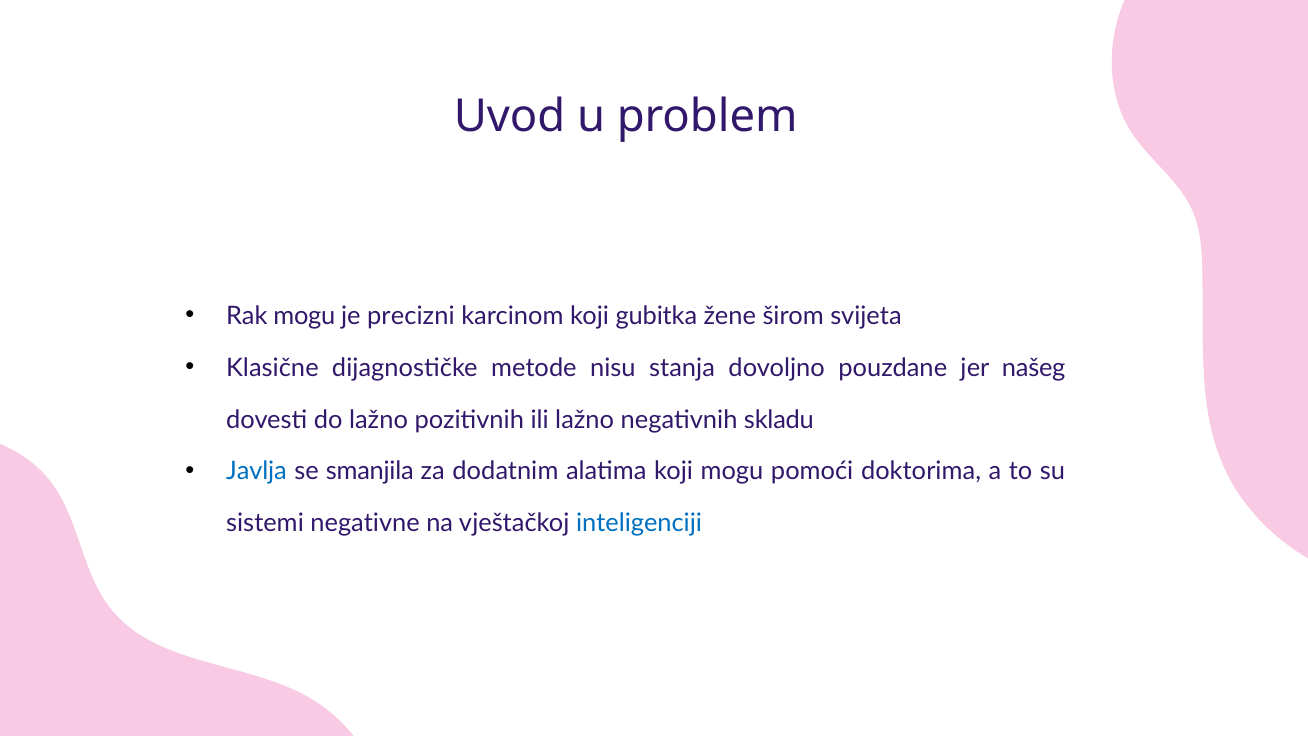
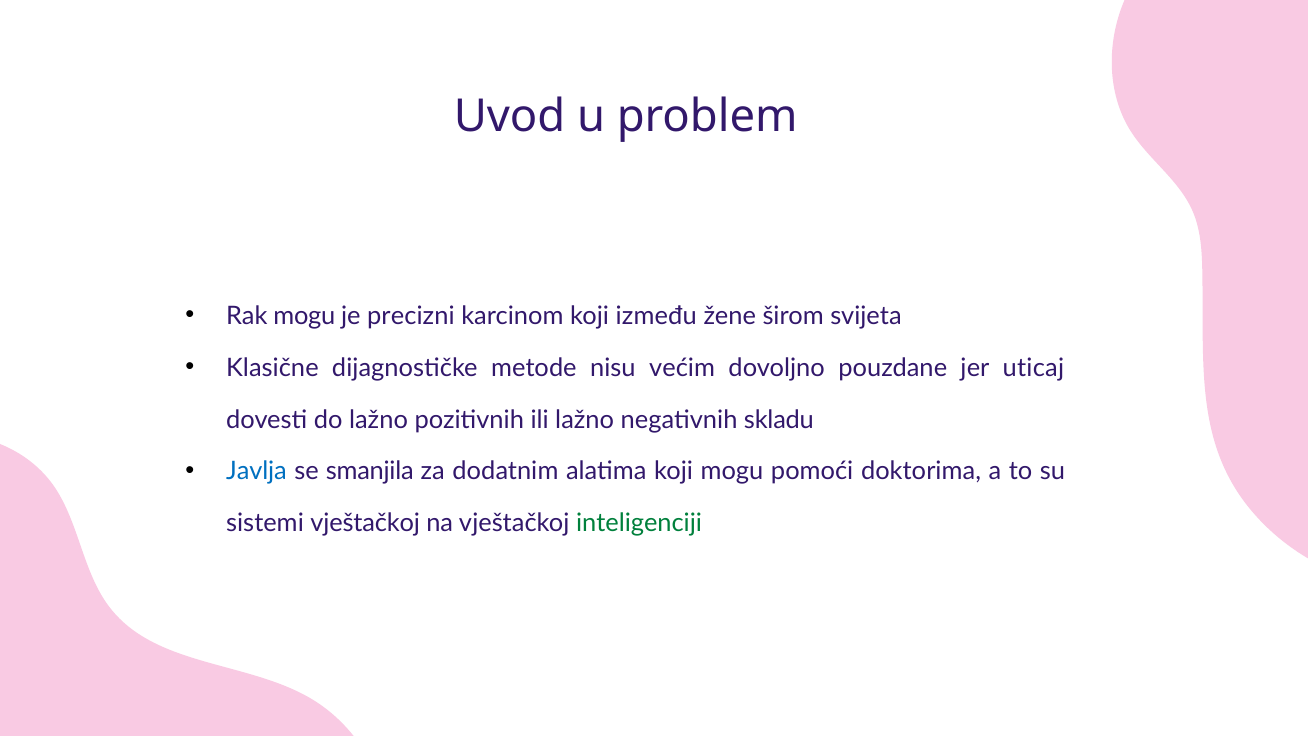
gubitka: gubitka -> između
stanja: stanja -> većim
našeg: našeg -> uticaj
sistemi negativne: negativne -> vještačkoj
inteligenciji colour: blue -> green
